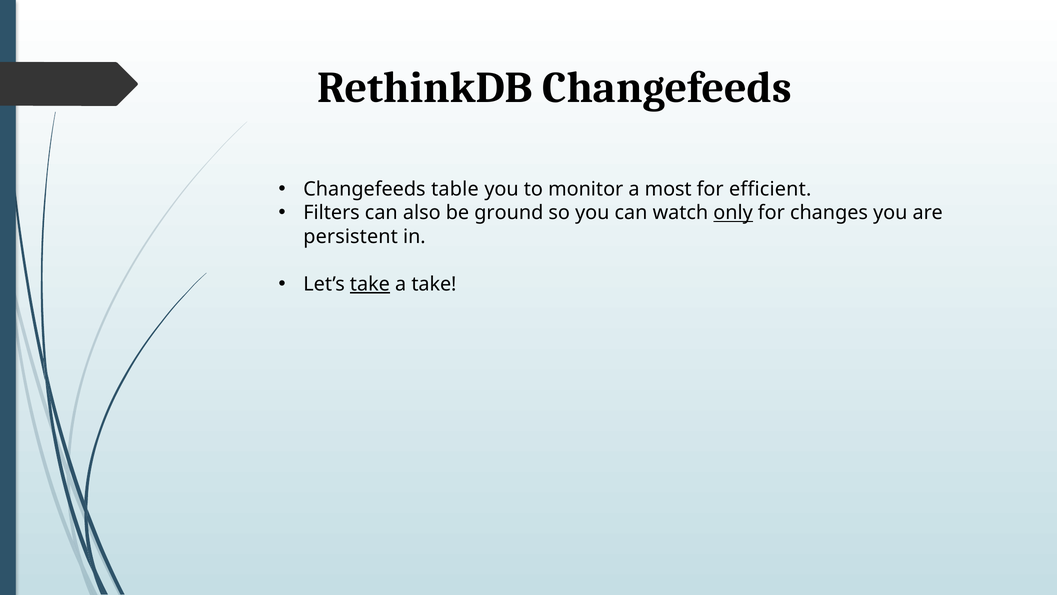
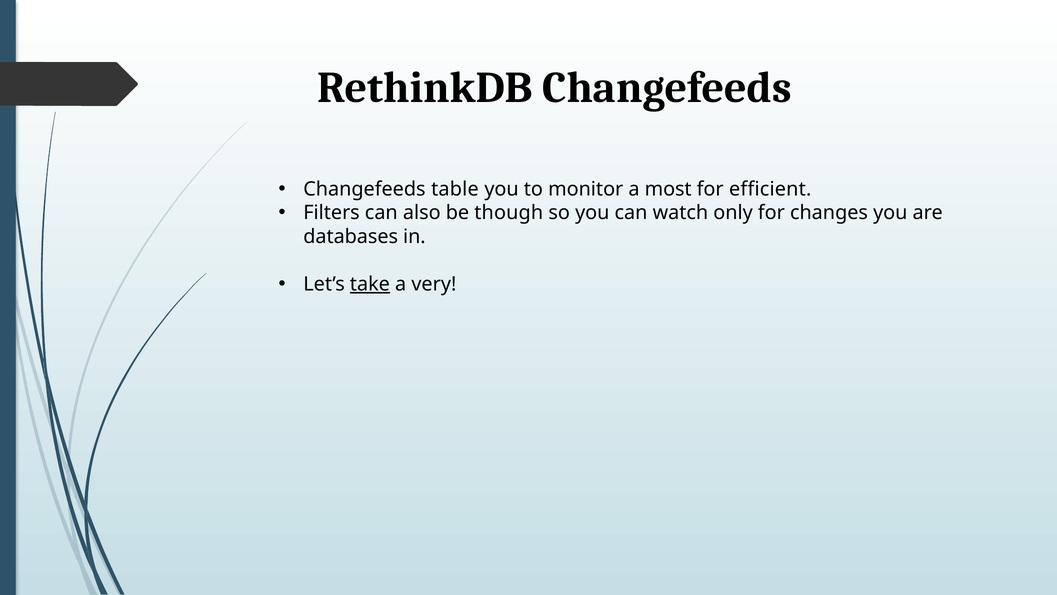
ground: ground -> though
only underline: present -> none
persistent: persistent -> databases
a take: take -> very
